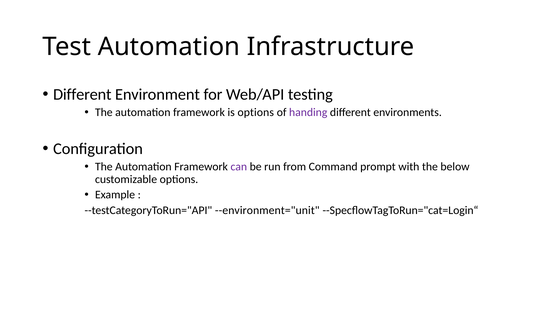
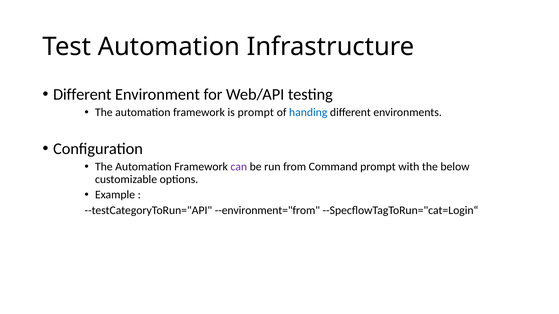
is options: options -> prompt
handing colour: purple -> blue
--environment="unit: --environment="unit -> --environment="from
